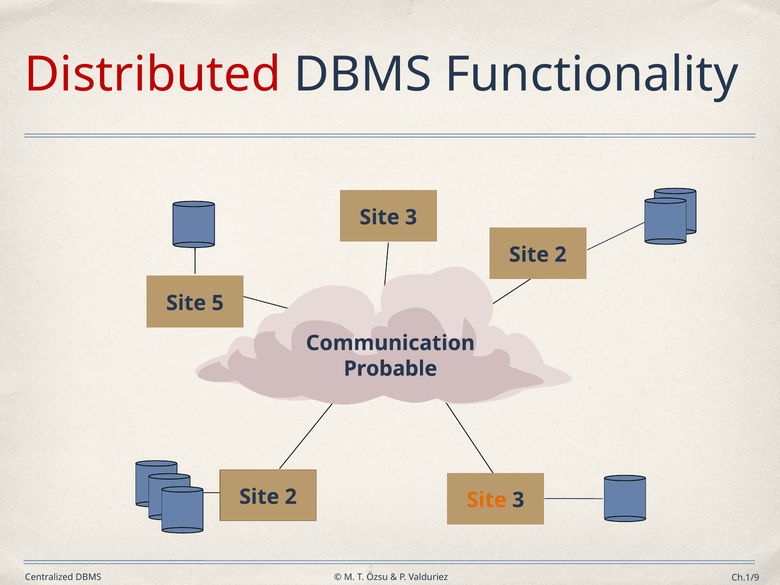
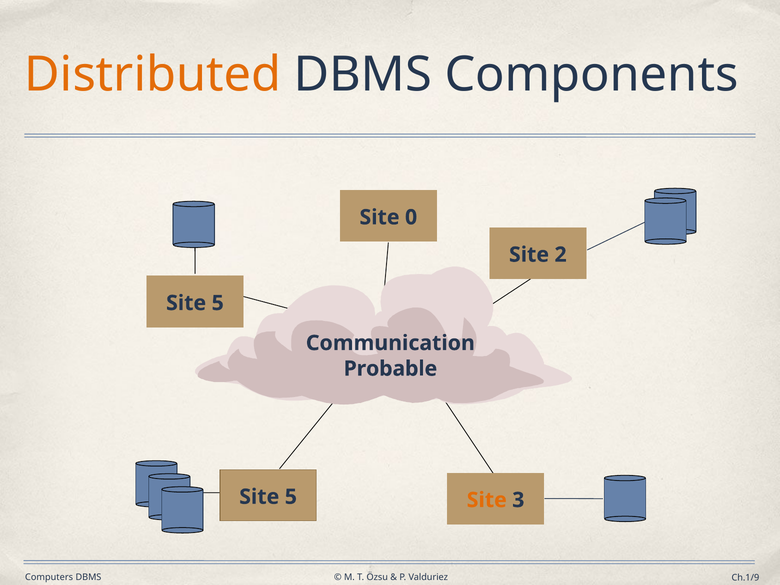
Distributed colour: red -> orange
Functionality: Functionality -> Components
3 at (411, 217): 3 -> 0
2 at (291, 497): 2 -> 5
Centralized: Centralized -> Computers
